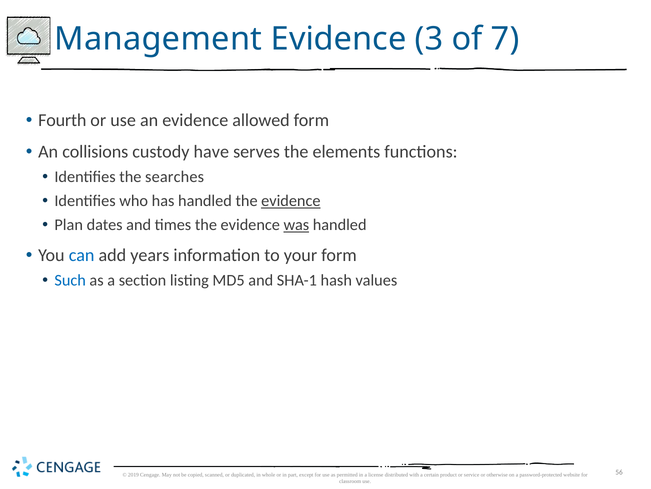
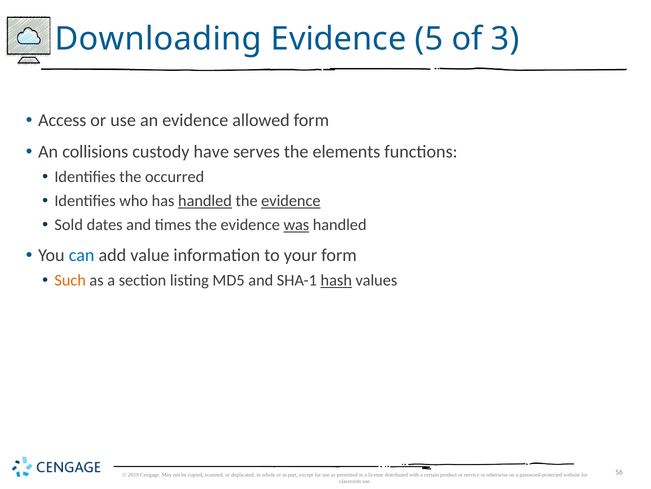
Management: Management -> Downloading
3: 3 -> 5
7: 7 -> 3
Fourth: Fourth -> Access
searches: searches -> occurred
handled at (205, 201) underline: none -> present
Plan: Plan -> Sold
years: years -> value
Such colour: blue -> orange
hash underline: none -> present
